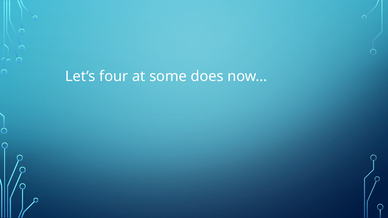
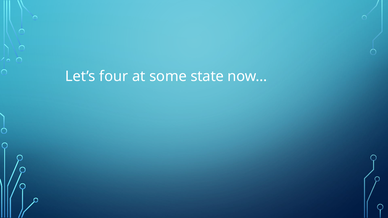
does: does -> state
